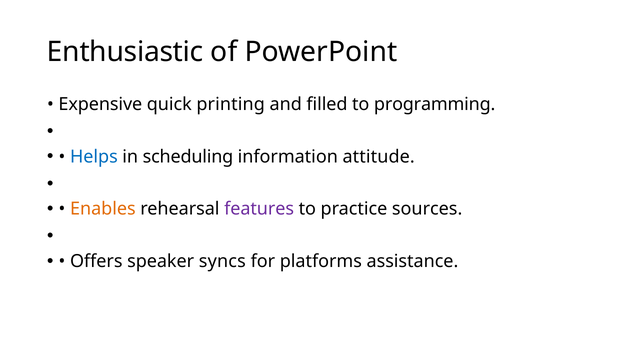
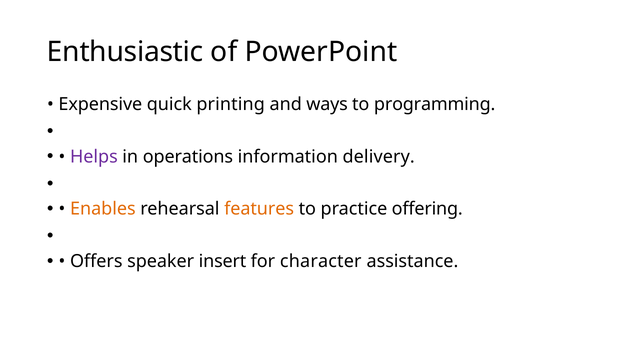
filled: filled -> ways
Helps colour: blue -> purple
scheduling: scheduling -> operations
attitude: attitude -> delivery
features colour: purple -> orange
sources: sources -> offering
syncs: syncs -> insert
platforms: platforms -> character
